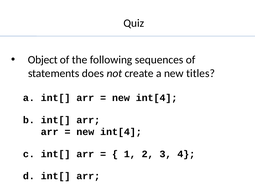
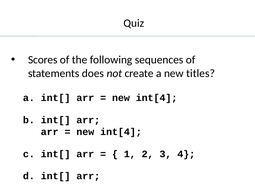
Object: Object -> Scores
